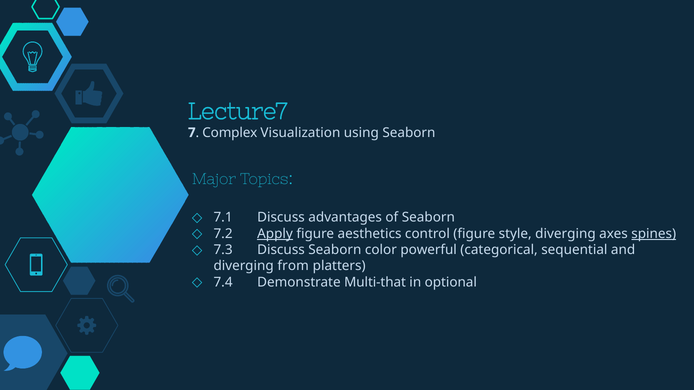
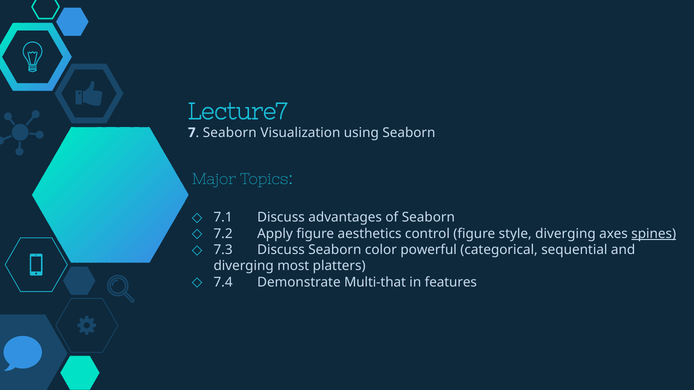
7 Complex: Complex -> Seaborn
Apply underline: present -> none
from: from -> most
optional: optional -> features
